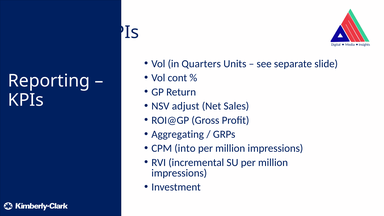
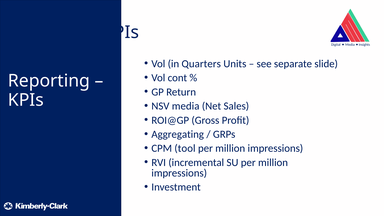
NSV adjust: adjust -> media
into: into -> tool
